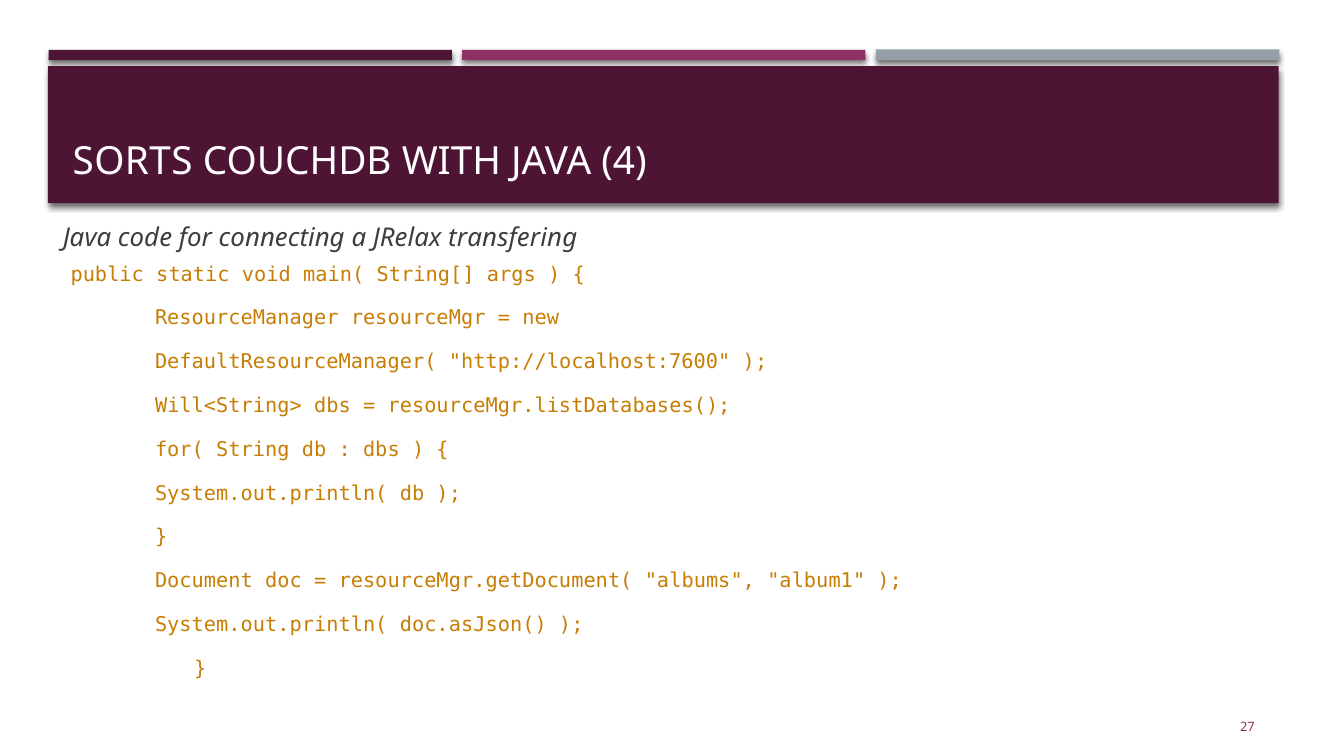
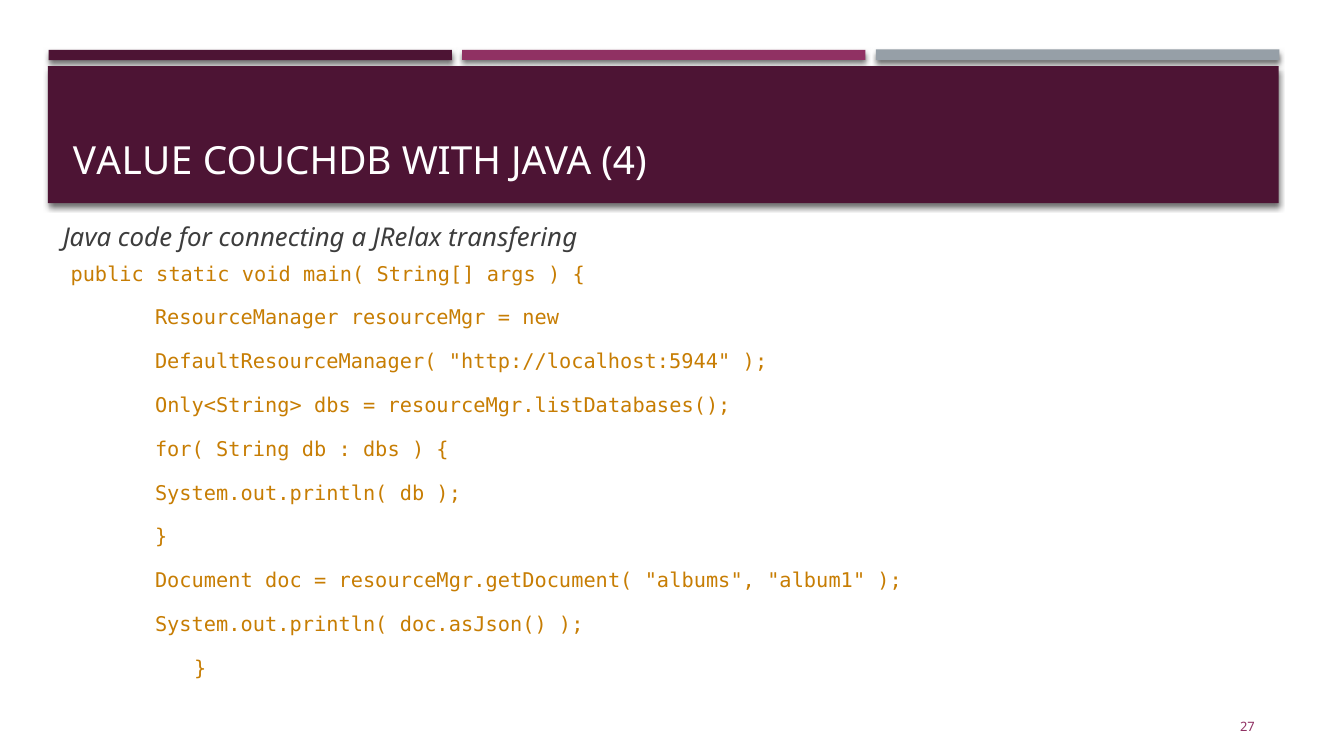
SORTS: SORTS -> VALUE
http://localhost:7600: http://localhost:7600 -> http://localhost:5944
Will<String>: Will<String> -> Only<String>
